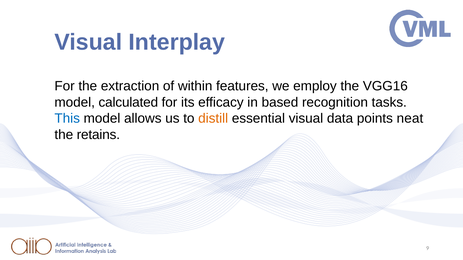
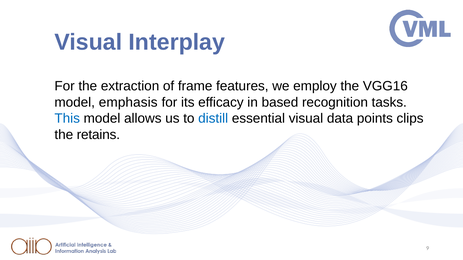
within: within -> frame
calculated: calculated -> emphasis
distill colour: orange -> blue
neat: neat -> clips
